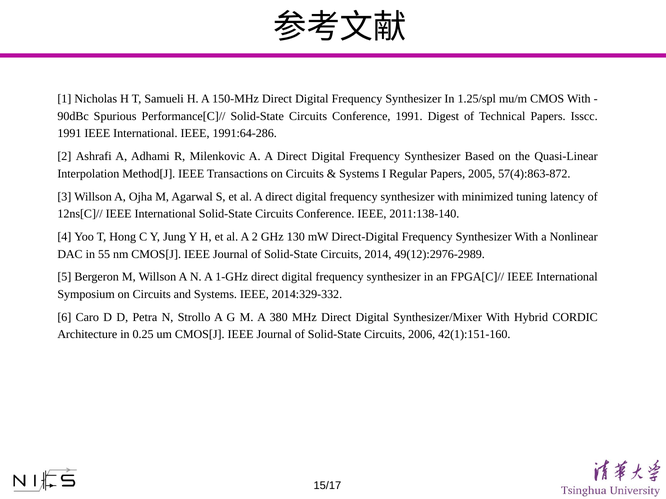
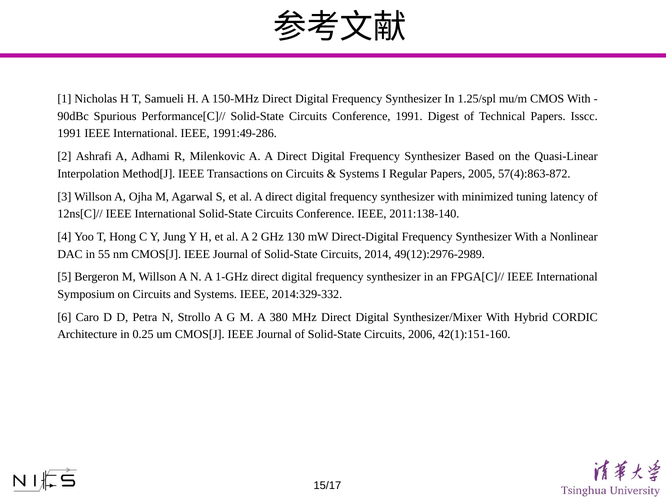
1991:64-286: 1991:64-286 -> 1991:49-286
